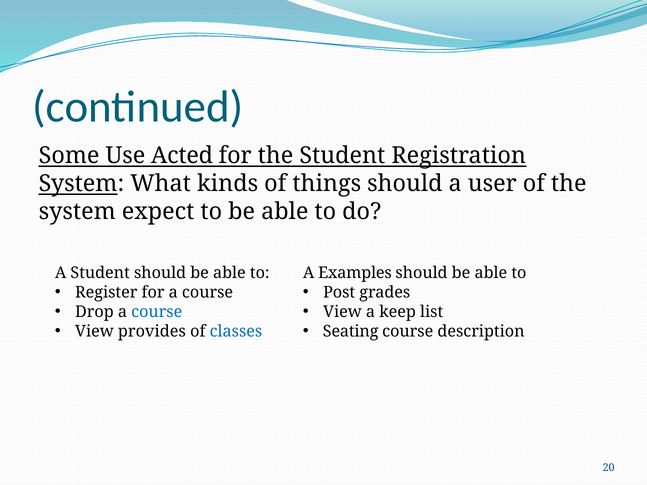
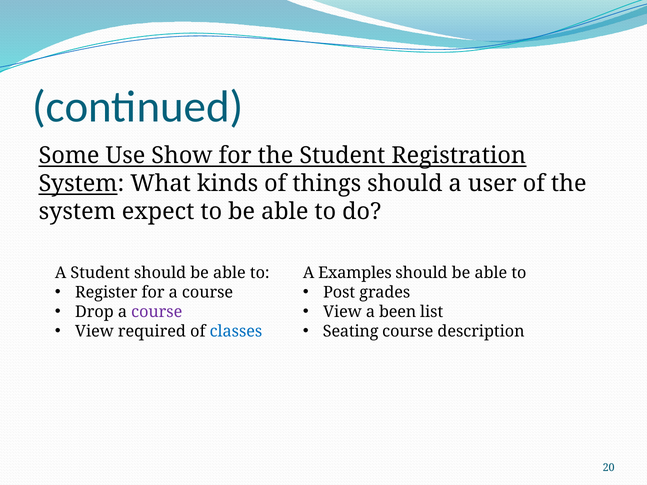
Acted: Acted -> Show
course at (157, 312) colour: blue -> purple
keep: keep -> been
provides: provides -> required
